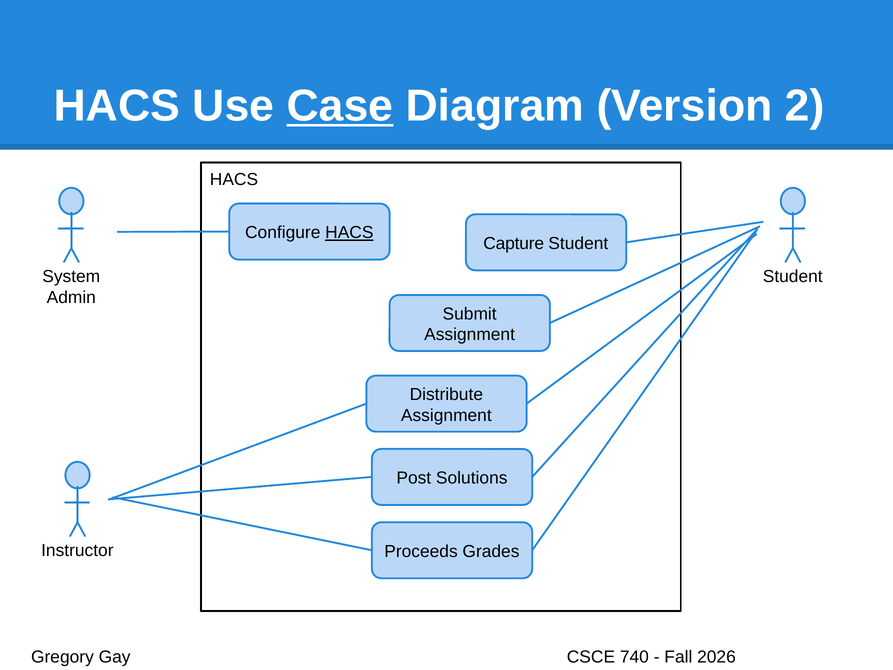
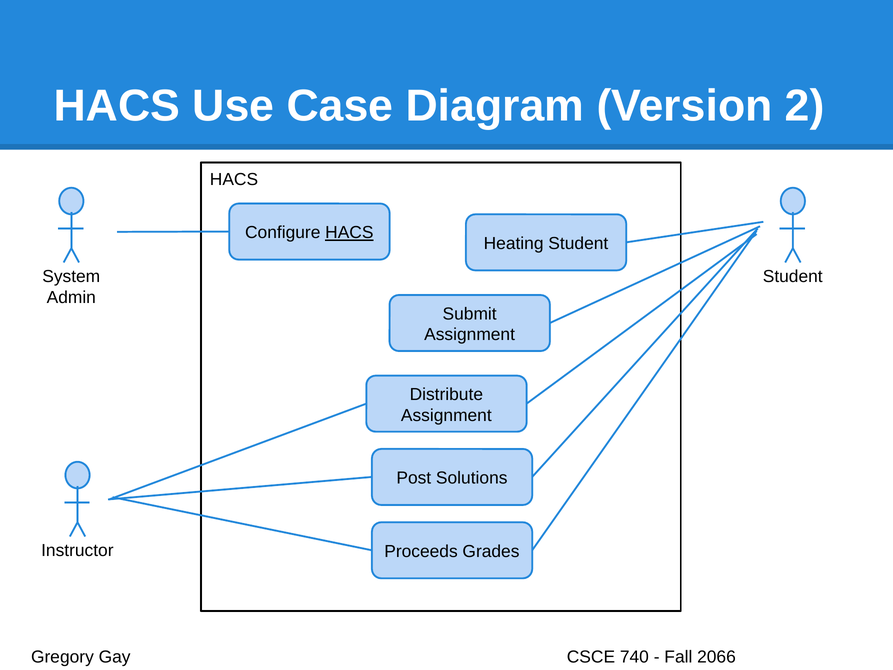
Case underline: present -> none
Capture: Capture -> Heating
2026: 2026 -> 2066
